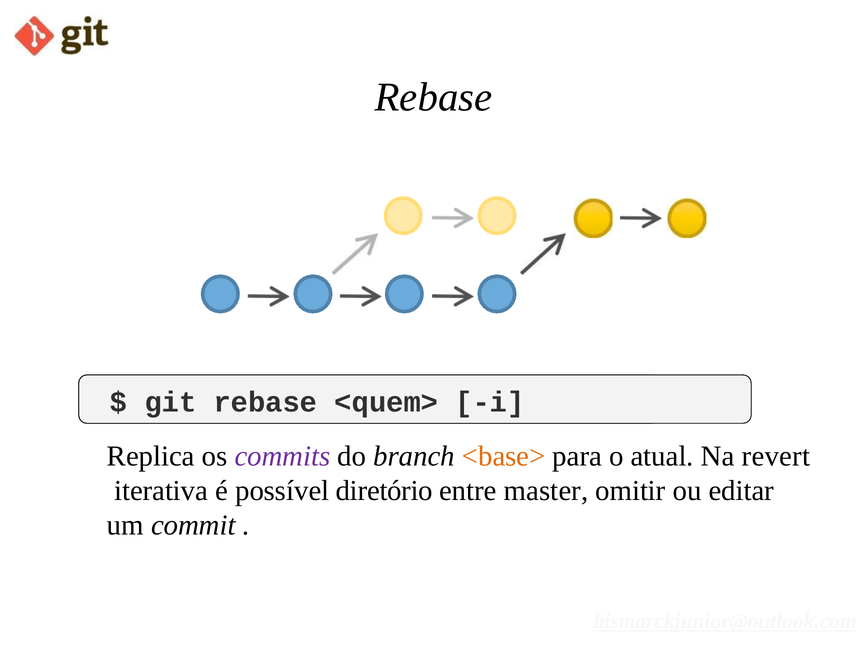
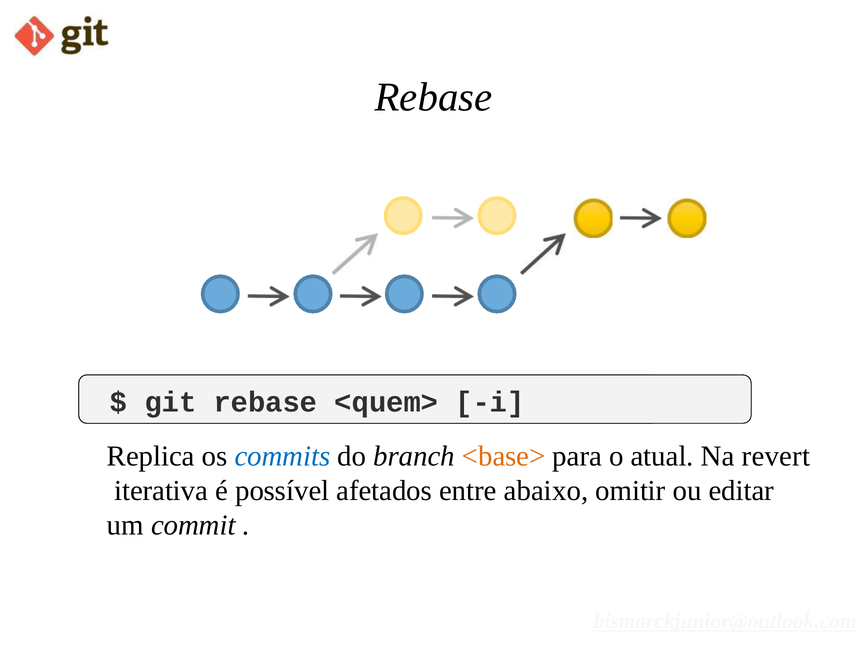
commits colour: purple -> blue
diretório: diretório -> afetados
master: master -> abaixo
